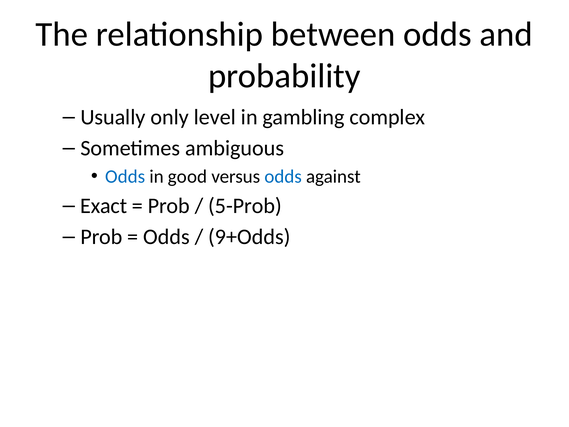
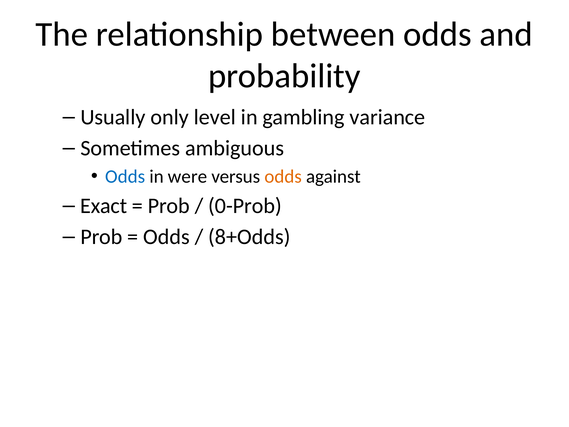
complex: complex -> variance
good: good -> were
odds at (283, 176) colour: blue -> orange
5-Prob: 5-Prob -> 0-Prob
9+Odds: 9+Odds -> 8+Odds
